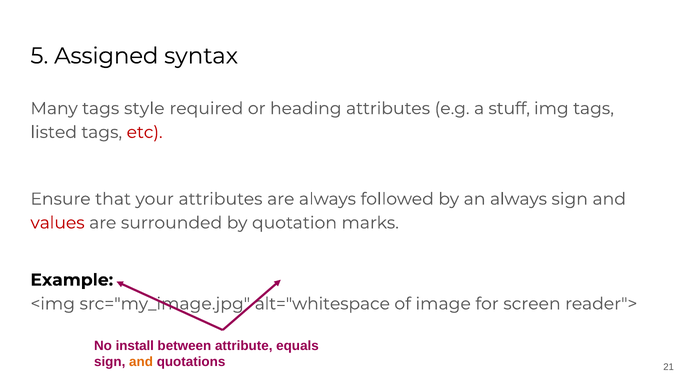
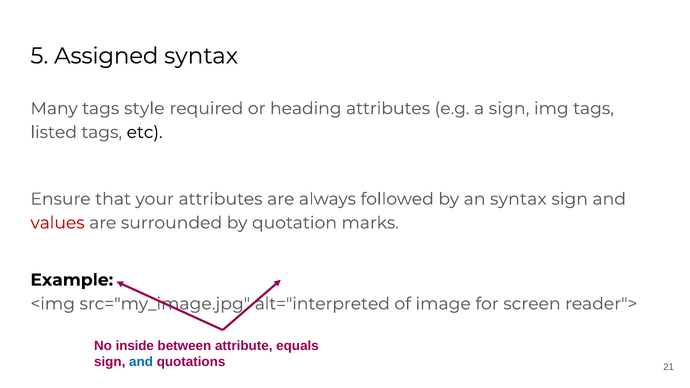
a stuff: stuff -> sign
etc colour: red -> black
an always: always -> syntax
alt="whitespace: alt="whitespace -> alt="interpreted
install: install -> inside
and at (141, 362) colour: orange -> blue
